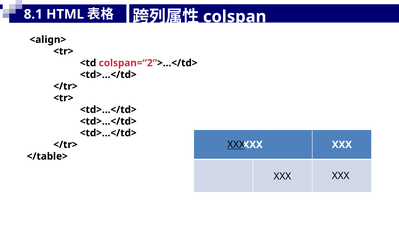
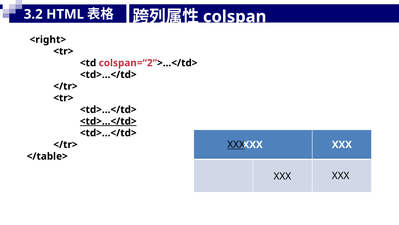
8.1: 8.1 -> 3.2
<align>: <align> -> <right>
<td>…</td> at (108, 121) underline: none -> present
